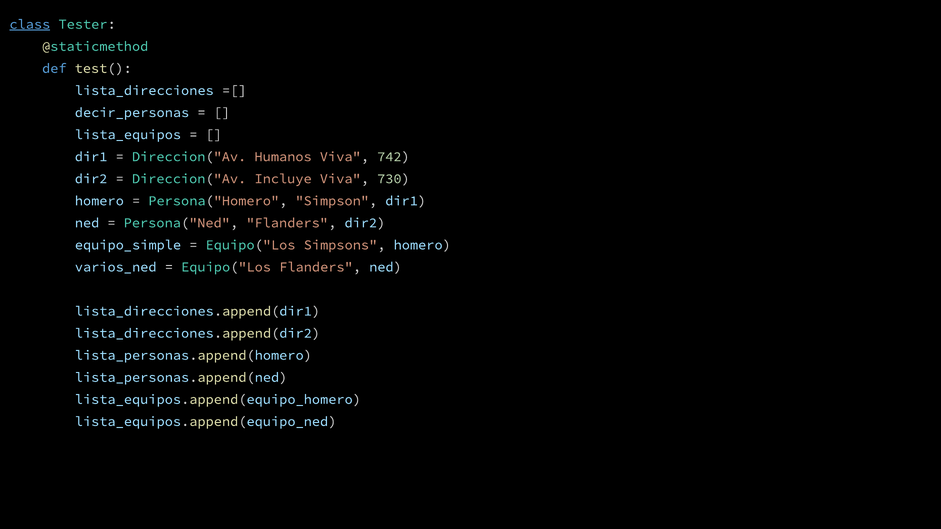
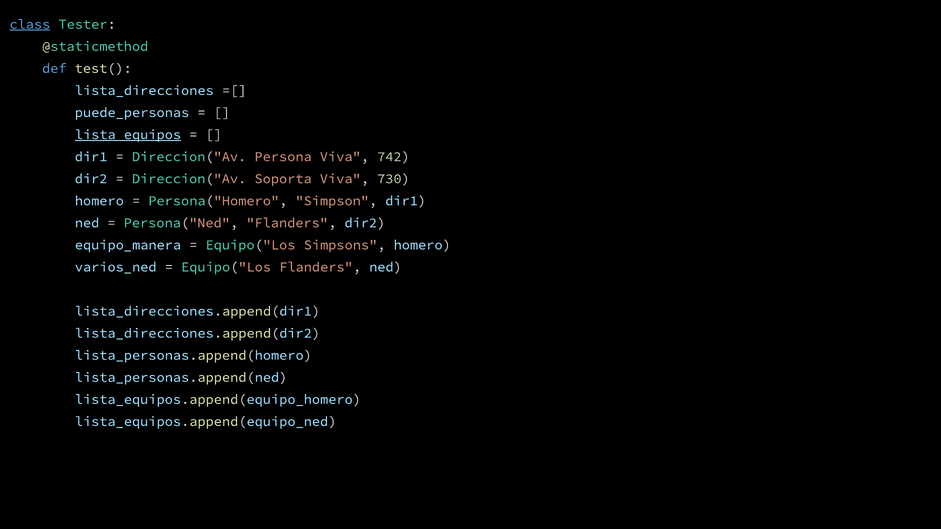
decir_personas: decir_personas -> puede_personas
lista_equipos underline: none -> present
Humanos: Humanos -> Persona
Incluye: Incluye -> Soporta
equipo_simple: equipo_simple -> equipo_manera
